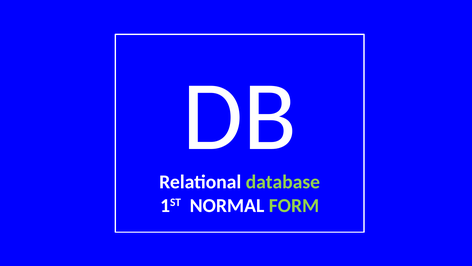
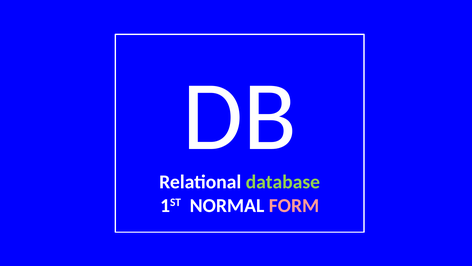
FORM colour: light green -> pink
